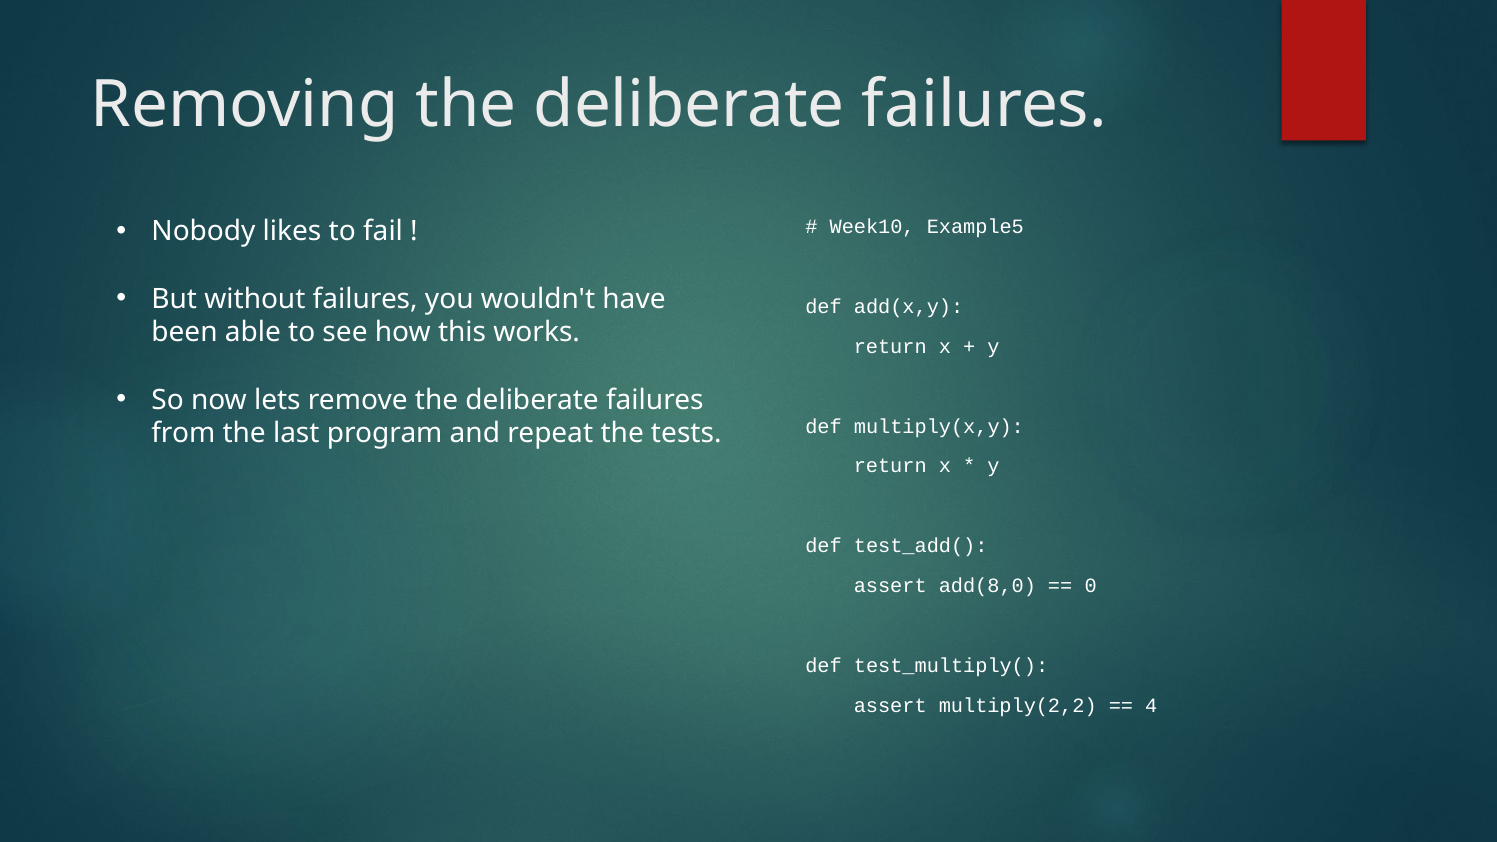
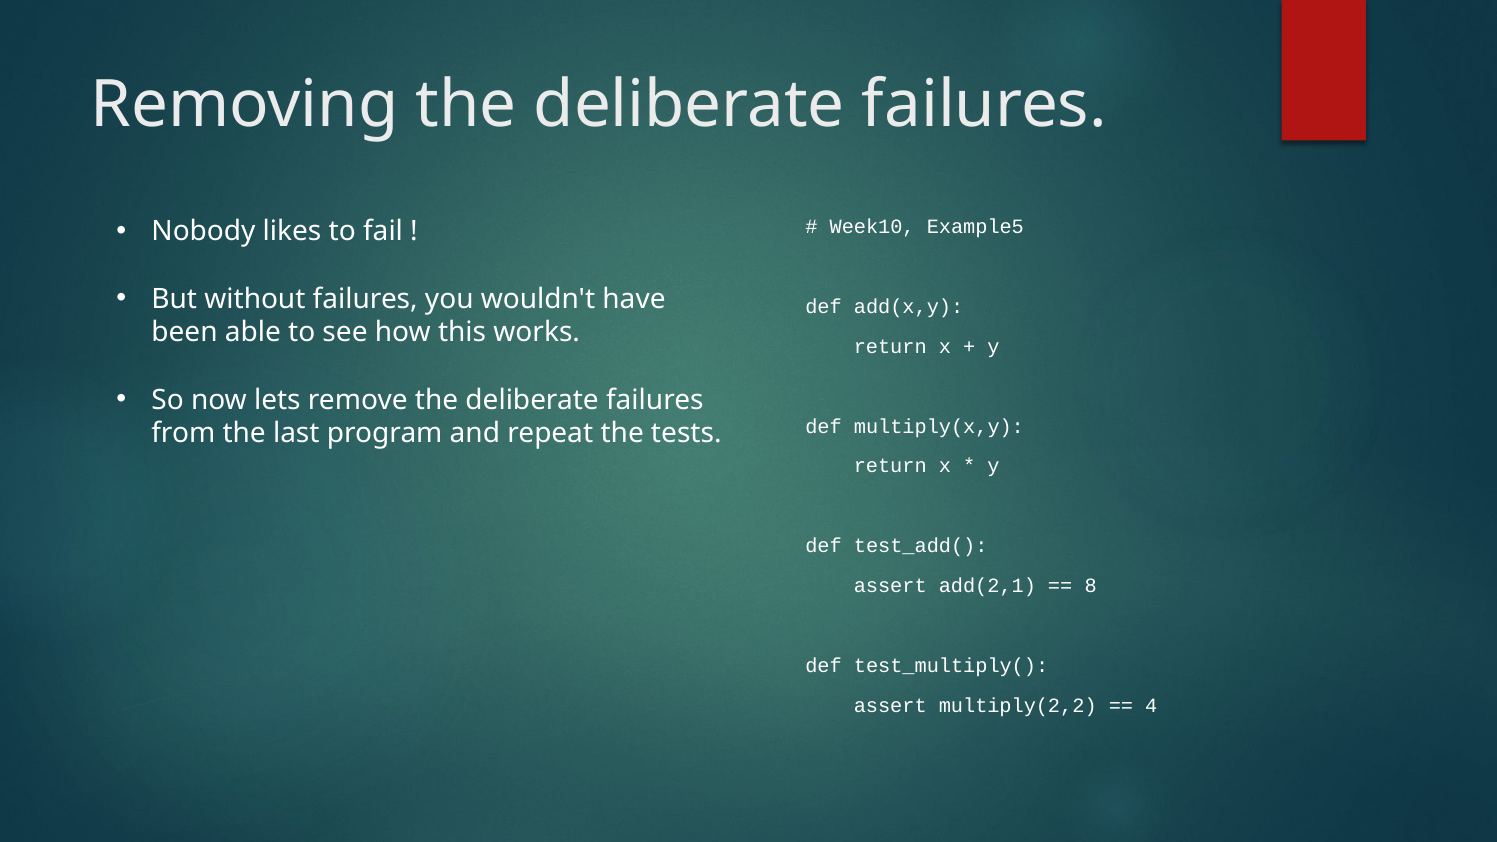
add(8,0: add(8,0 -> add(2,1
0: 0 -> 8
